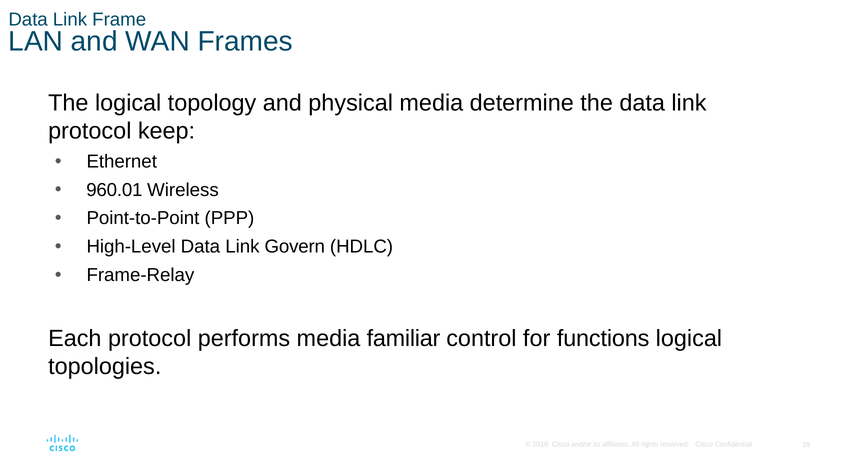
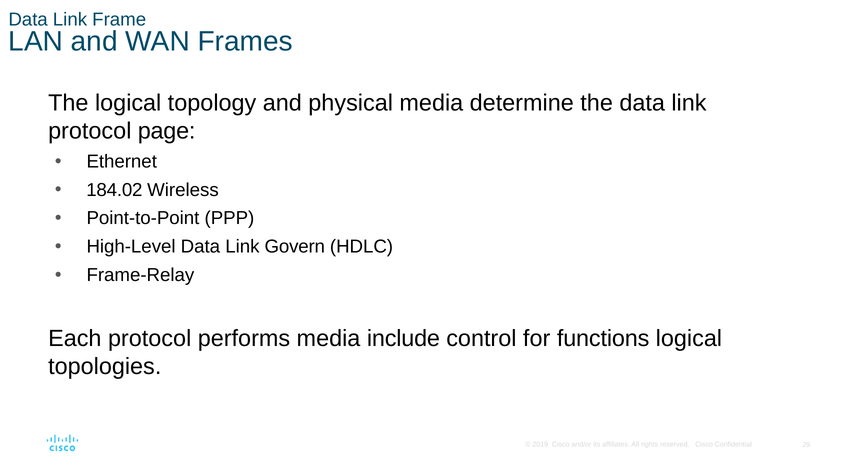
keep: keep -> page
960.01: 960.01 -> 184.02
familiar: familiar -> include
